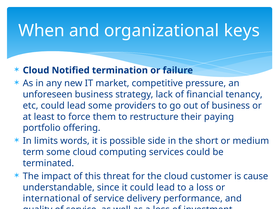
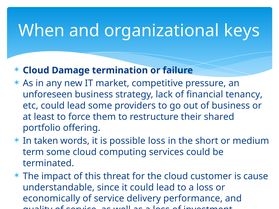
Notified: Notified -> Damage
paying: paying -> shared
limits: limits -> taken
possible side: side -> loss
international: international -> economically
